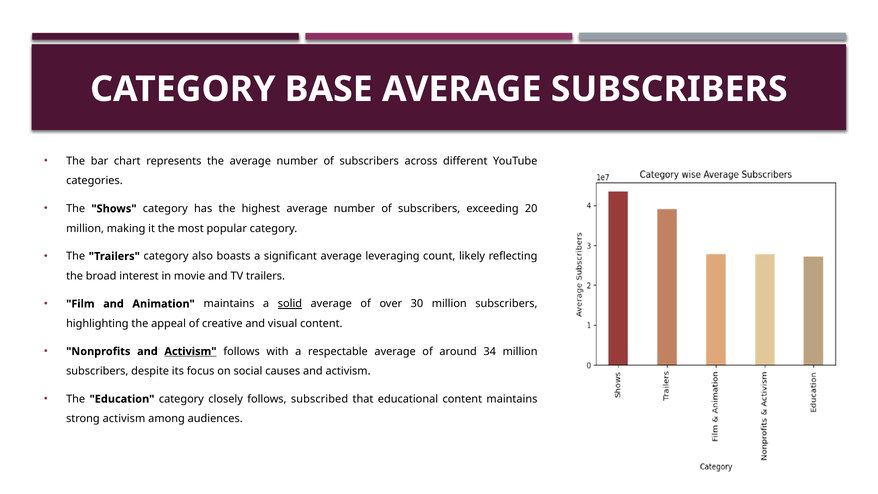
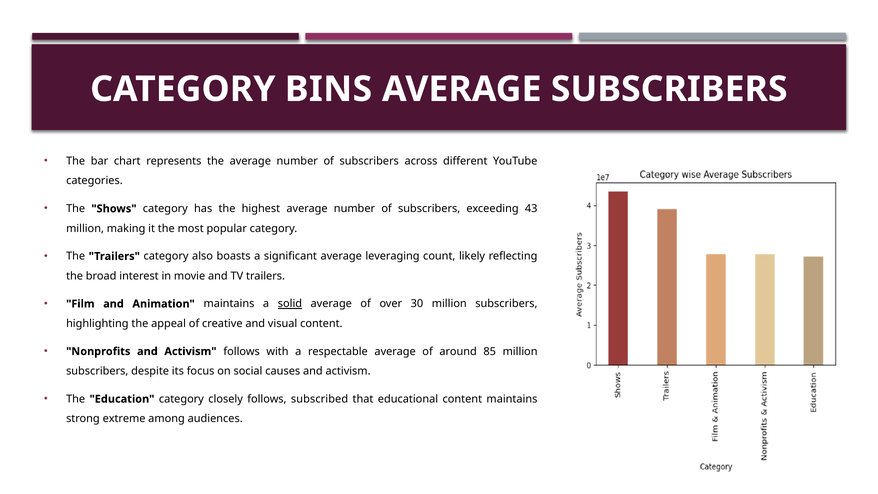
BASE: BASE -> BINS
20: 20 -> 43
Activism at (190, 351) underline: present -> none
34: 34 -> 85
strong activism: activism -> extreme
